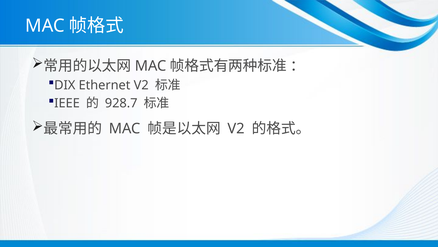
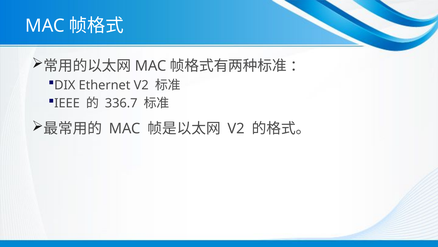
928.7: 928.7 -> 336.7
